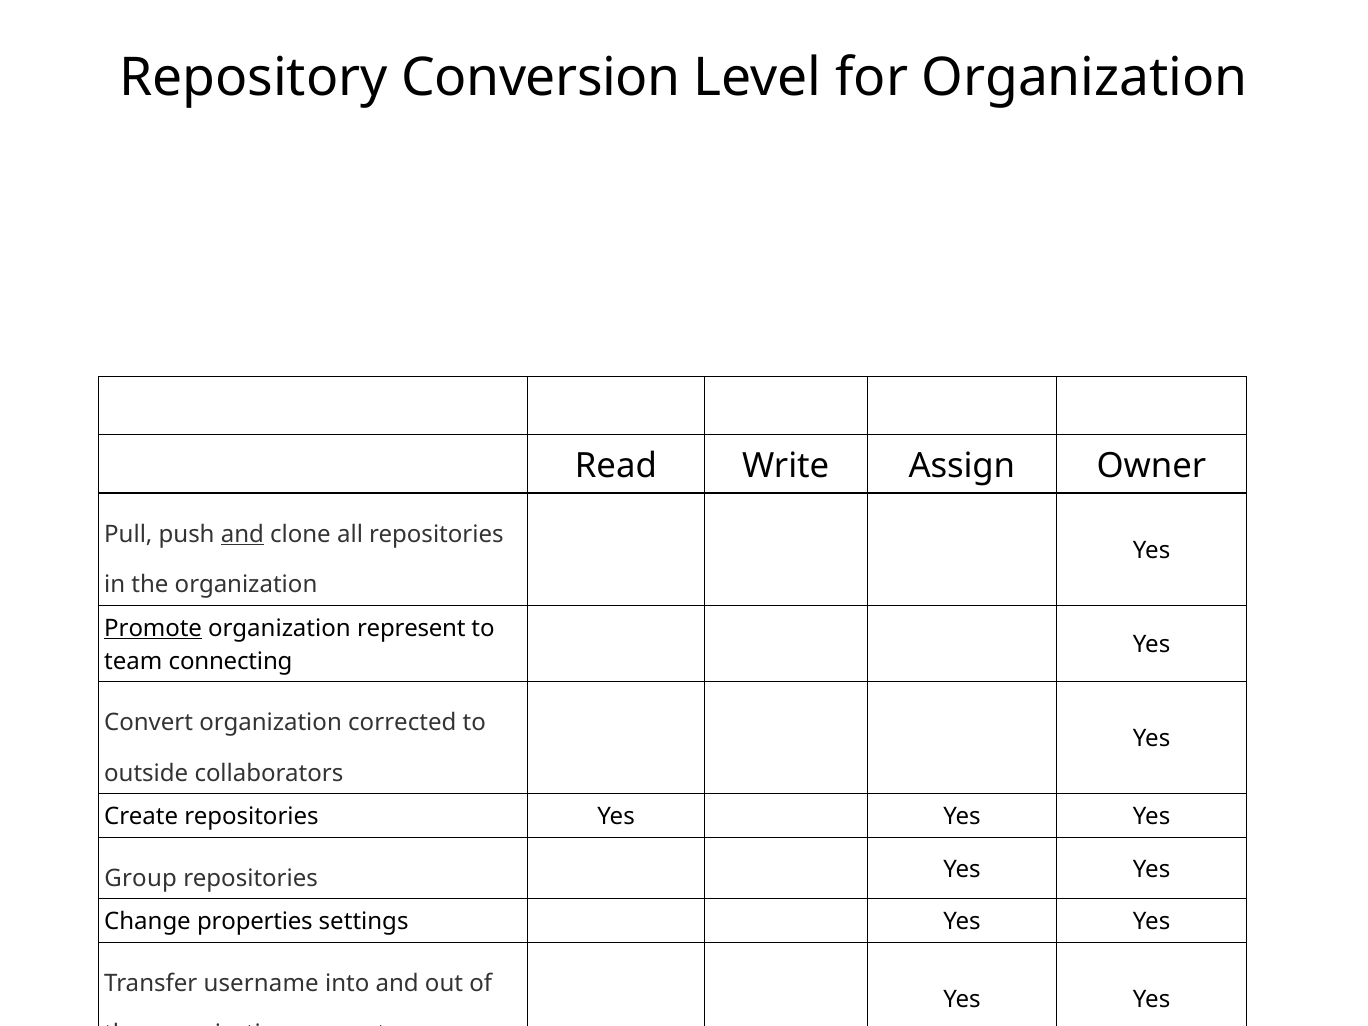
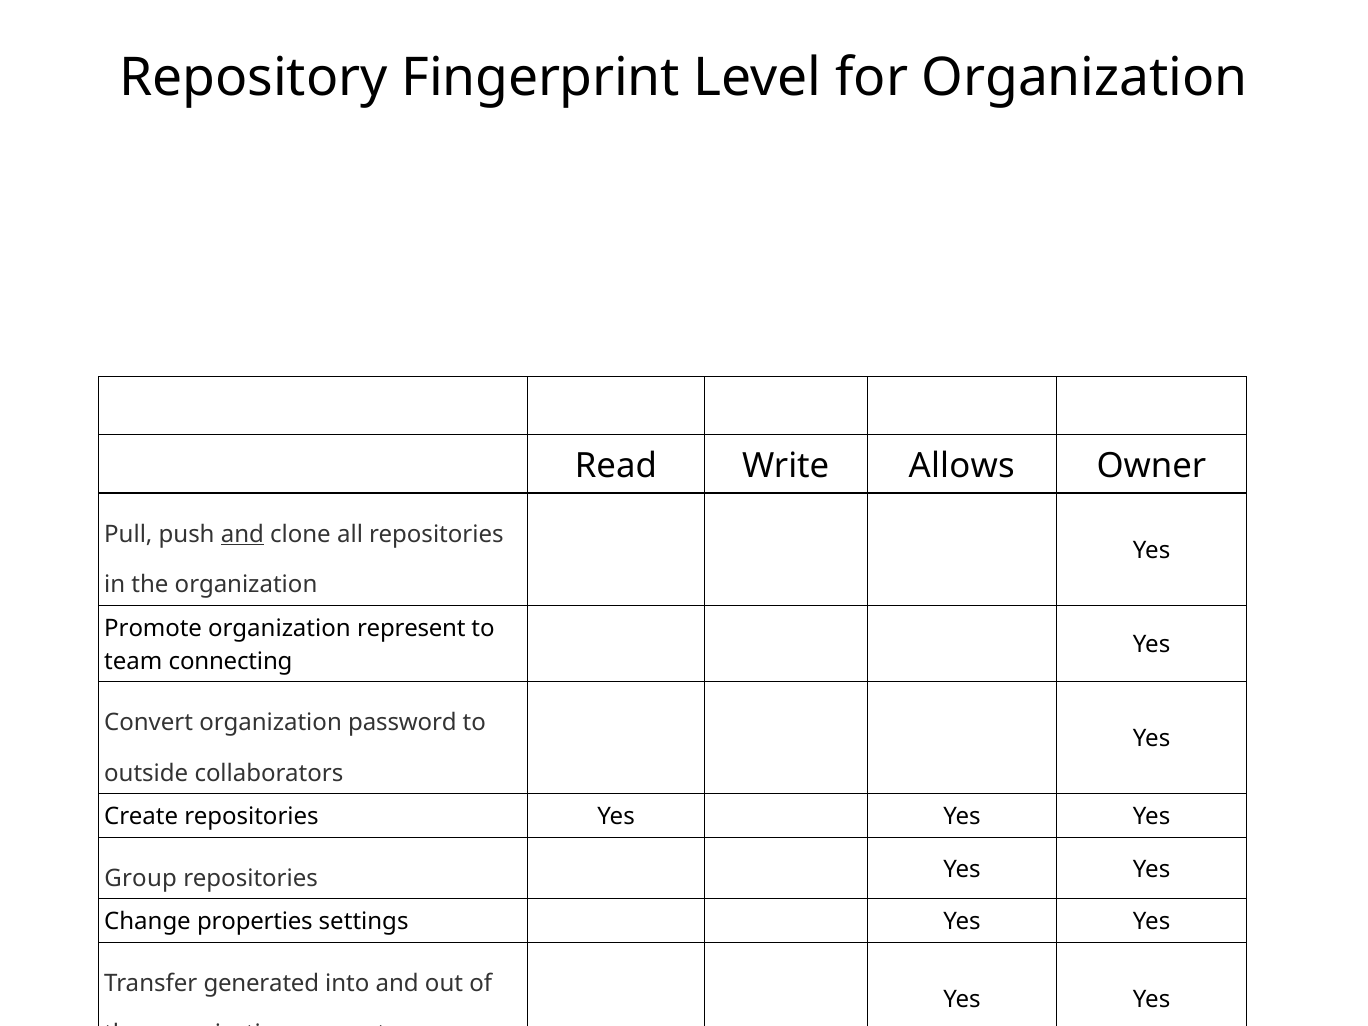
Conversion: Conversion -> Fingerprint
Assign: Assign -> Allows
Promote underline: present -> none
corrected: corrected -> password
username: username -> generated
